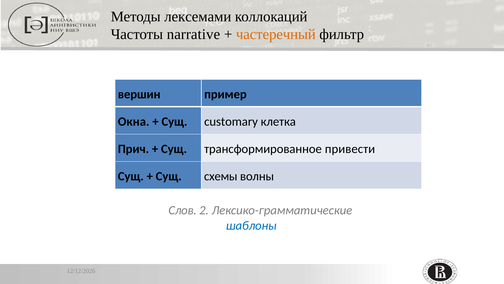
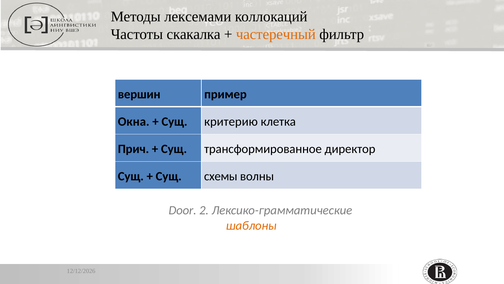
narrative: narrative -> скакалка
customary: customary -> критерию
привести: привести -> директор
Слов: Слов -> Door
шаблоны colour: blue -> orange
